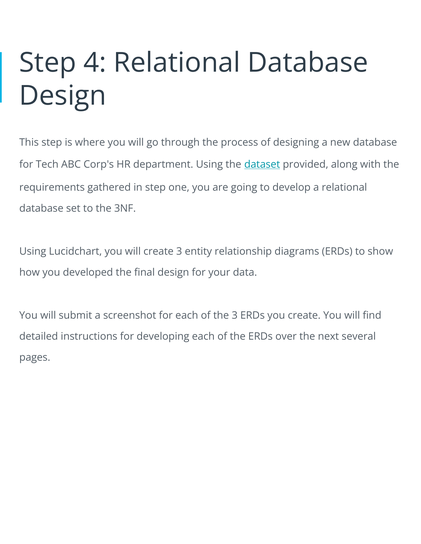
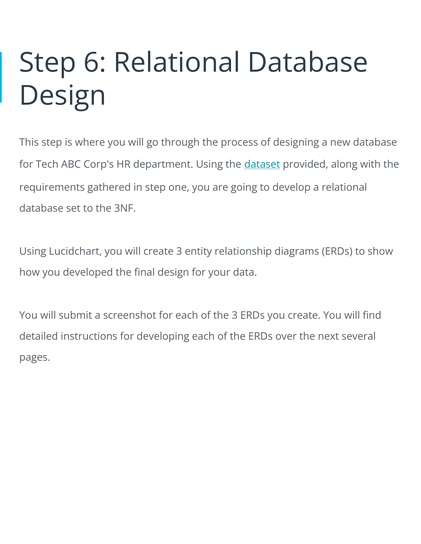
4: 4 -> 6
